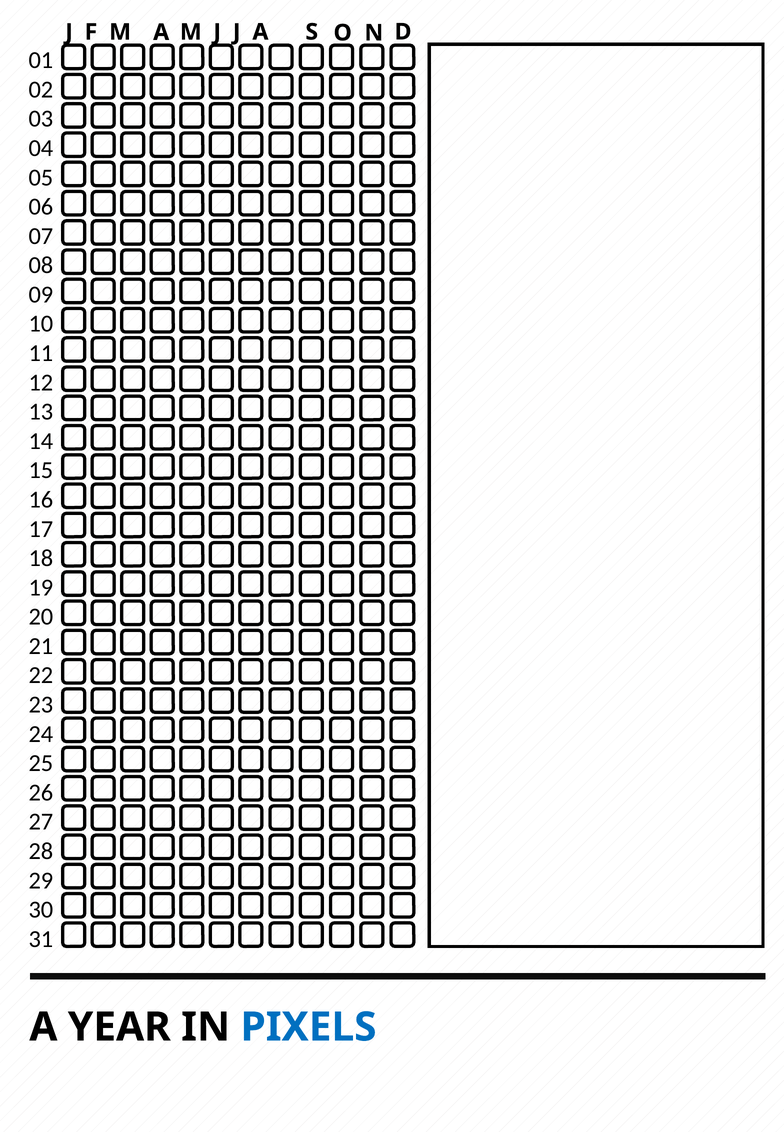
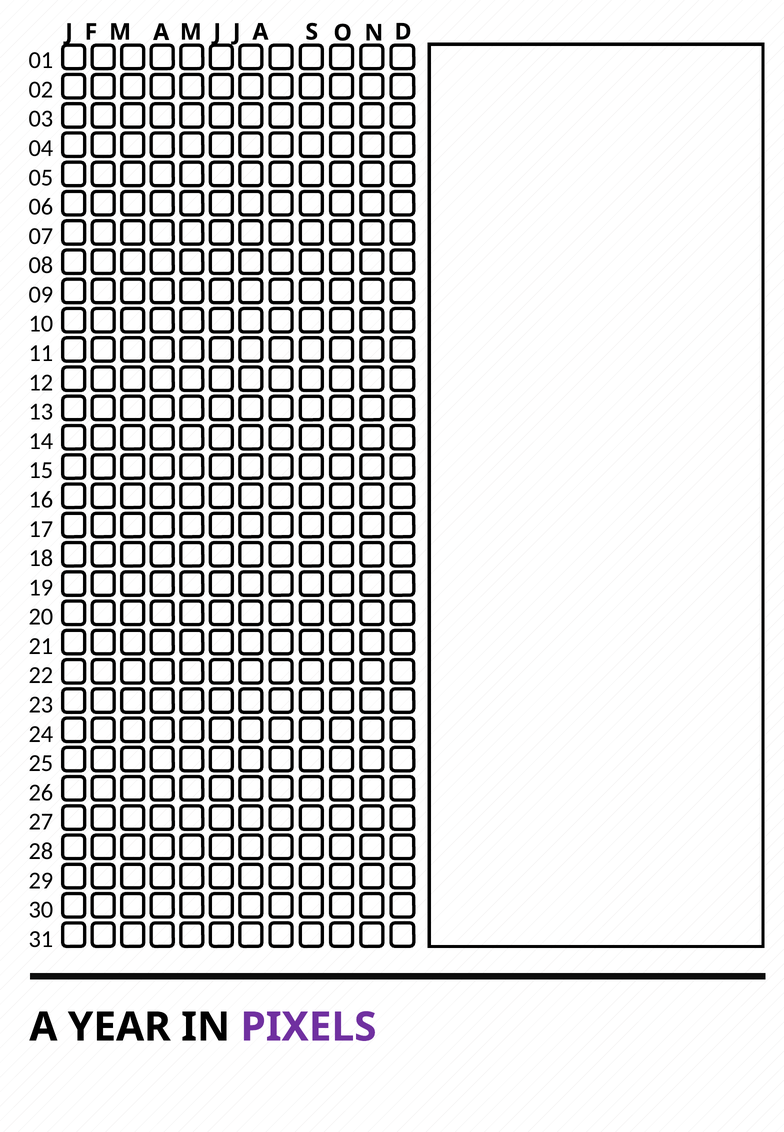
PIXELS colour: blue -> purple
